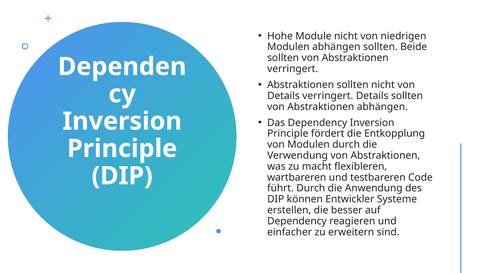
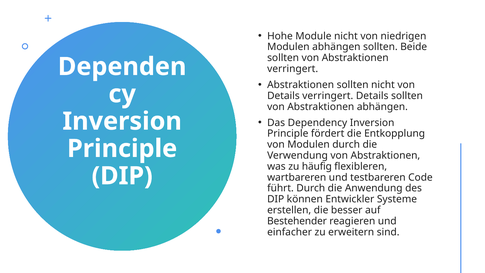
macht: macht -> häufig
Dependency at (297, 221): Dependency -> Bestehender
